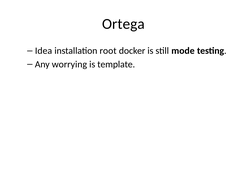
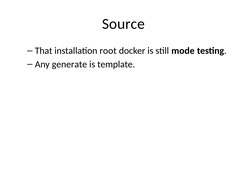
Ortega: Ortega -> Source
Idea: Idea -> That
worrying: worrying -> generate
